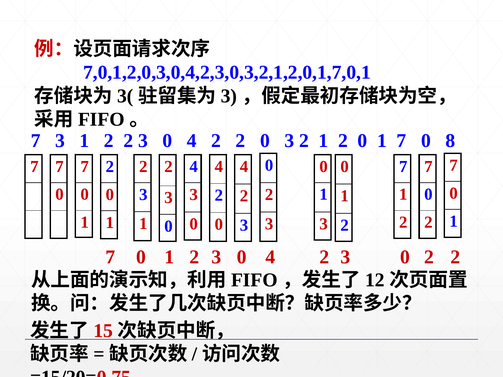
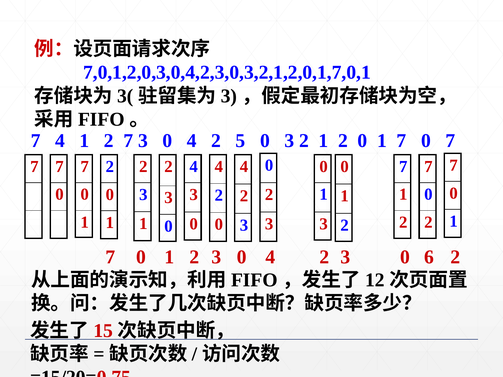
7 3: 3 -> 4
2 at (128, 141): 2 -> 7
4 2 2: 2 -> 5
1 7 0 8: 8 -> 7
3 0 2: 2 -> 6
